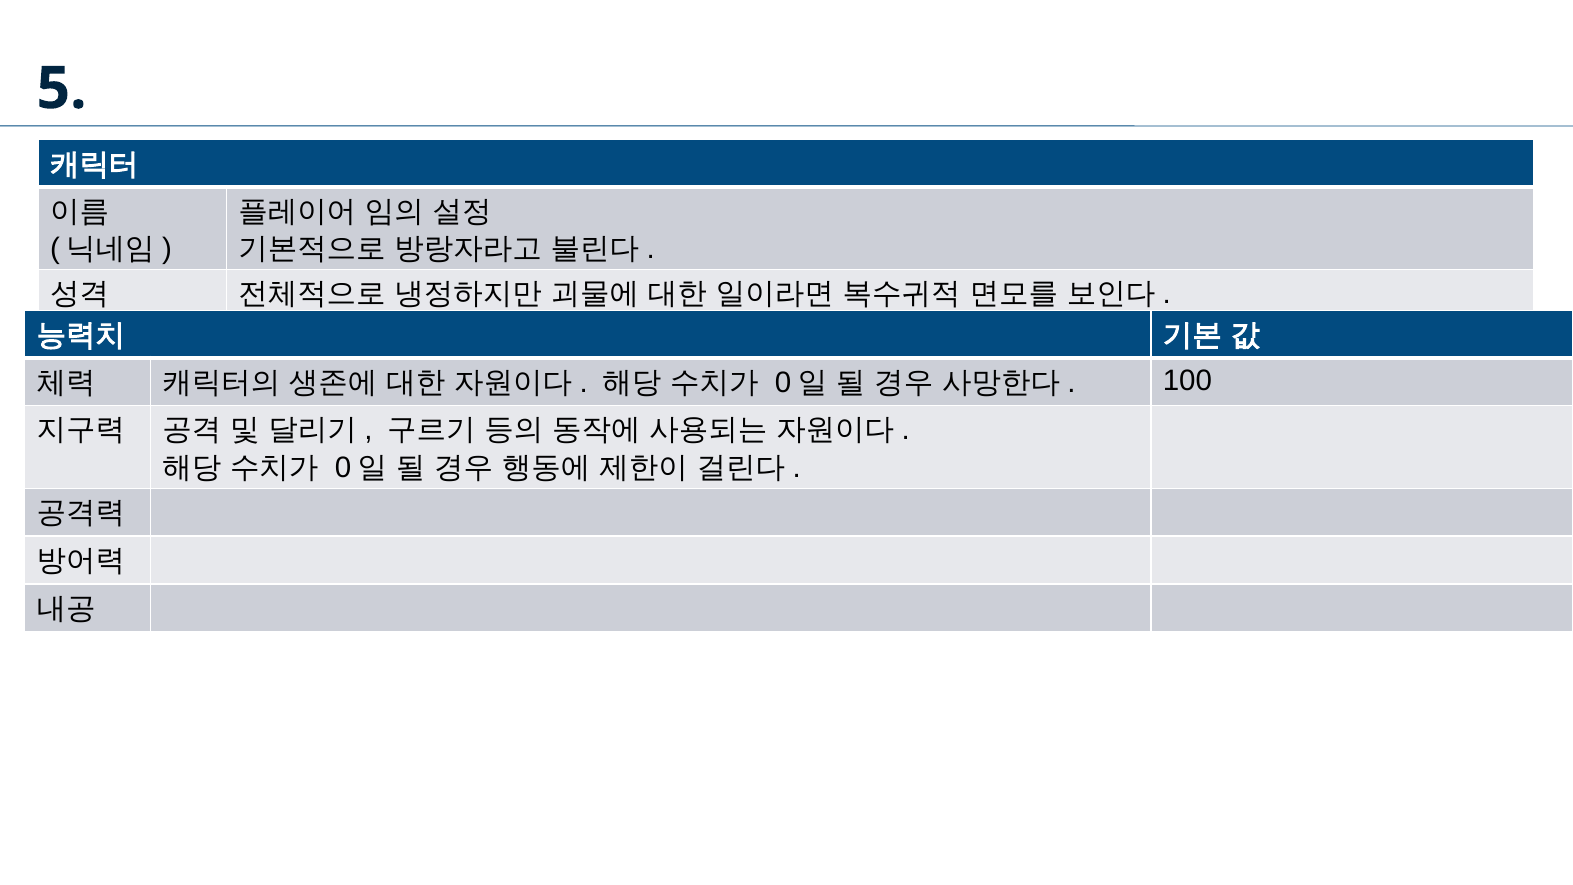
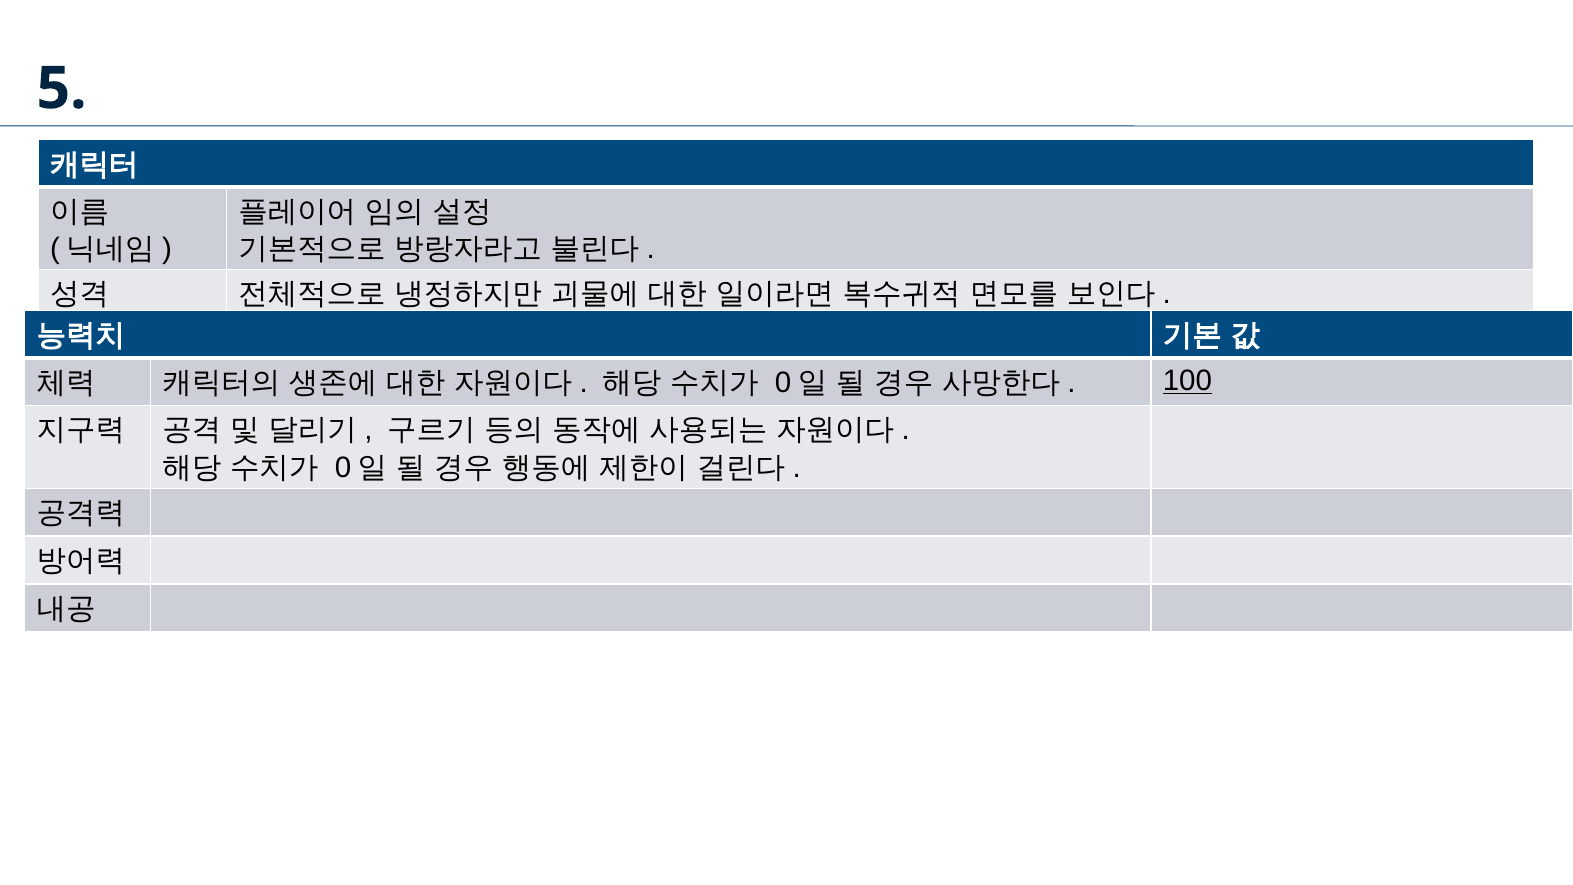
100 underline: none -> present
